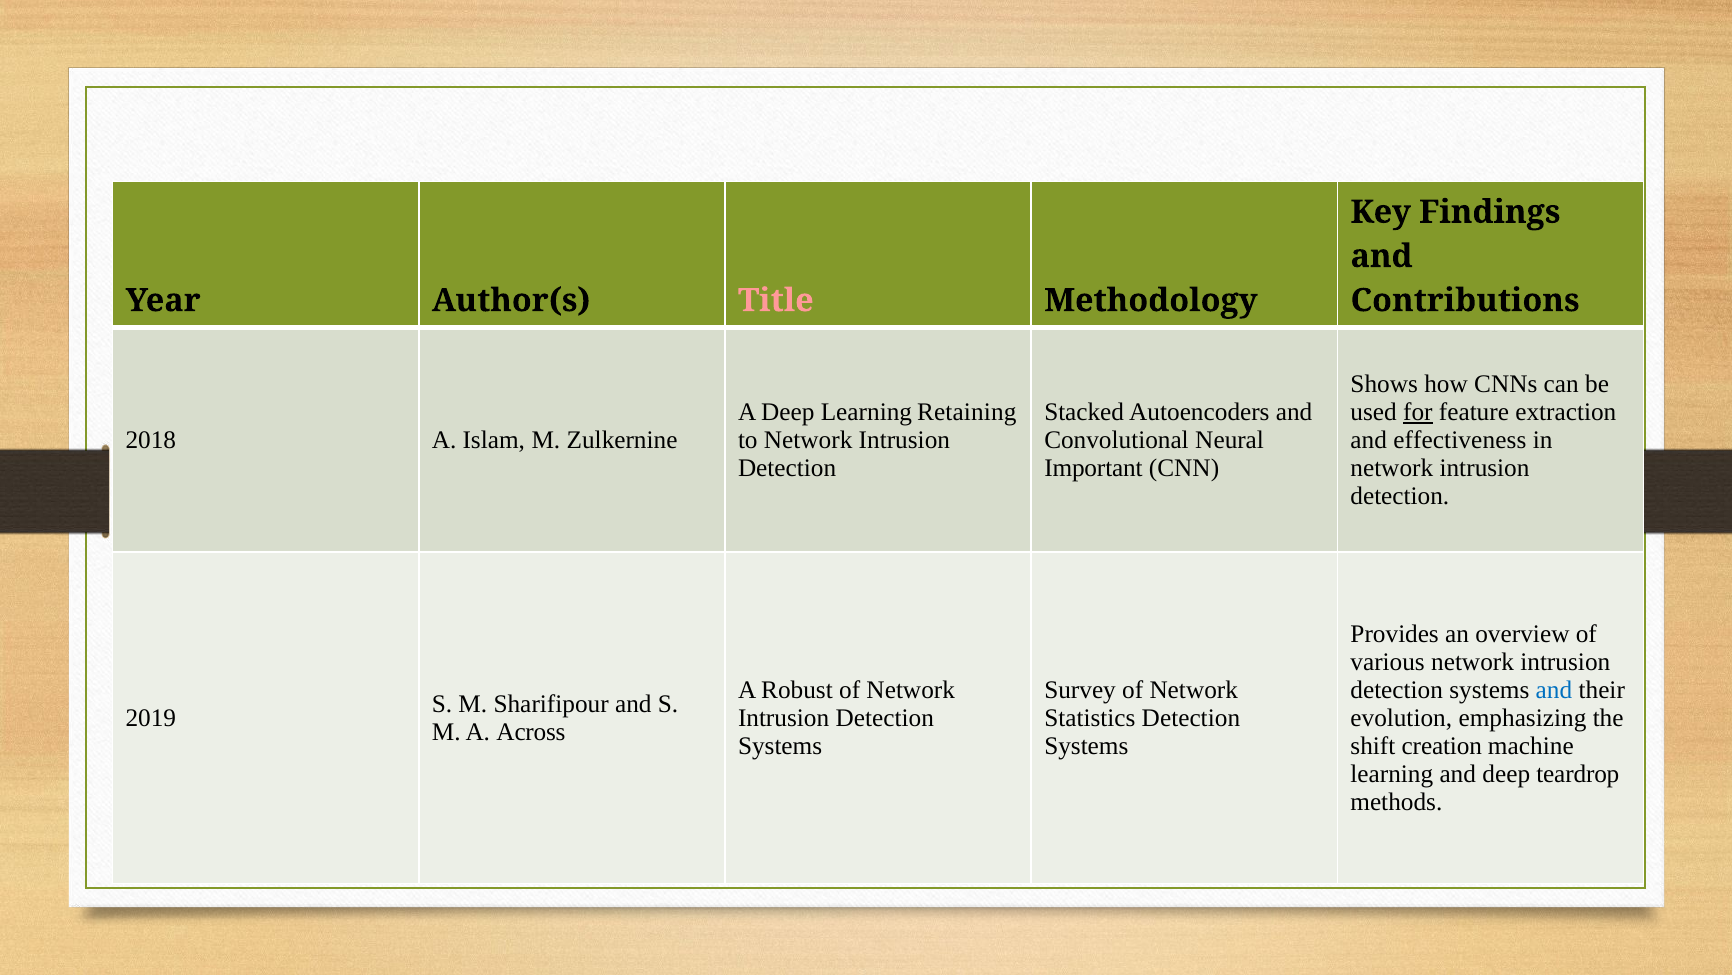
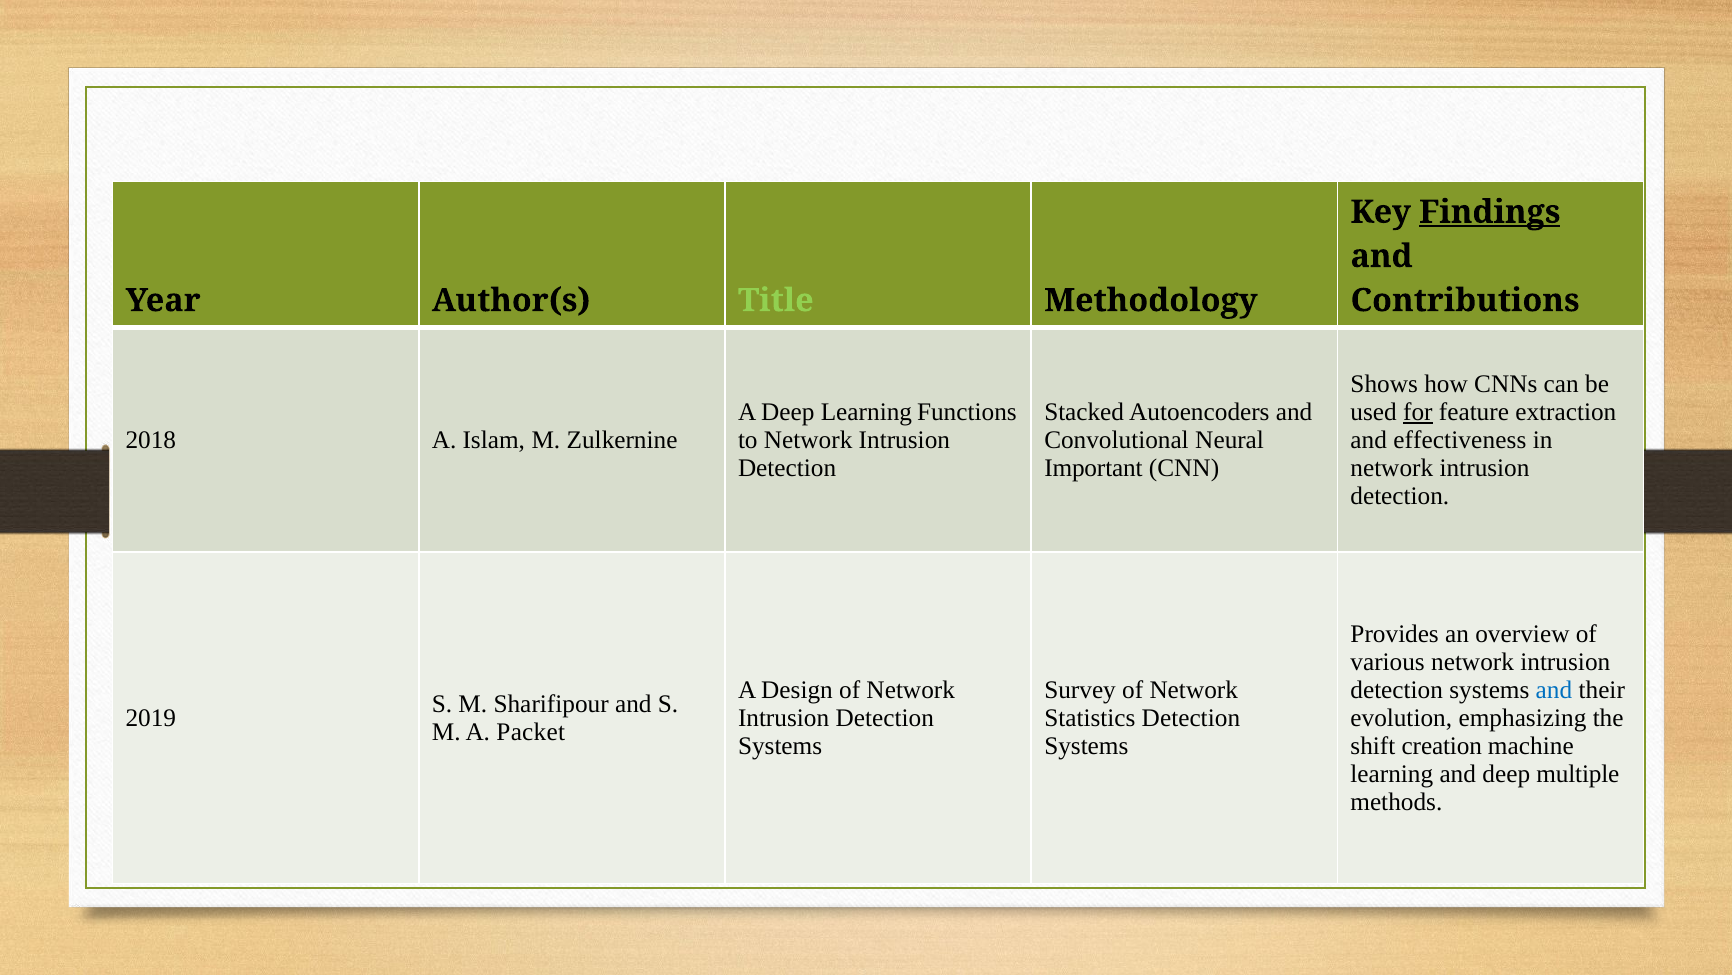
Findings underline: none -> present
Title colour: pink -> light green
Retaining: Retaining -> Functions
Robust: Robust -> Design
Across: Across -> Packet
teardrop: teardrop -> multiple
